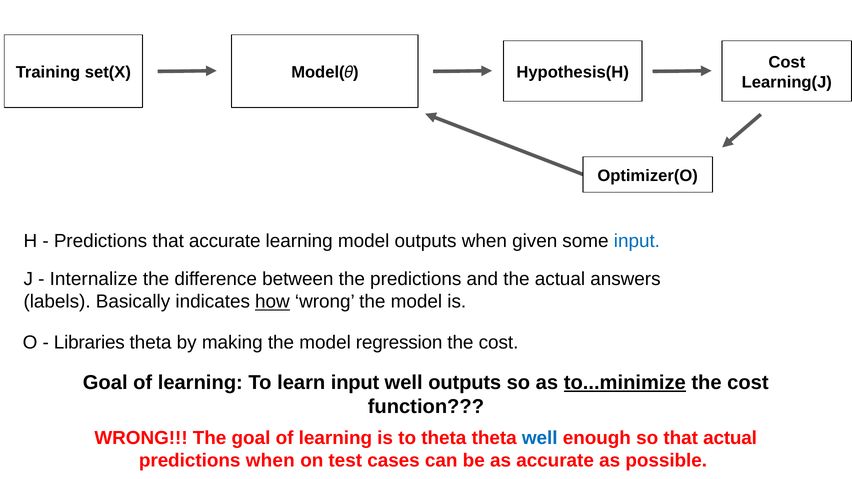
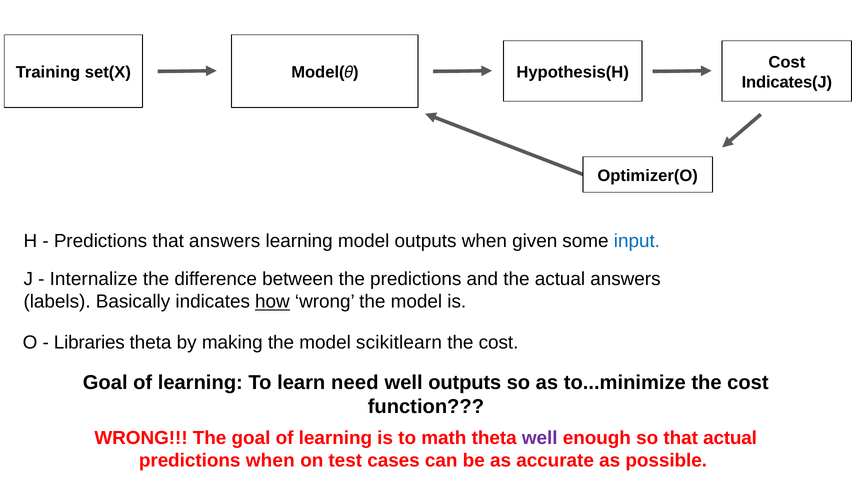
Learning(J: Learning(J -> Indicates(J
that accurate: accurate -> answers
regression: regression -> scikitlearn
learn input: input -> need
to...minimize underline: present -> none
to theta: theta -> math
well at (540, 438) colour: blue -> purple
